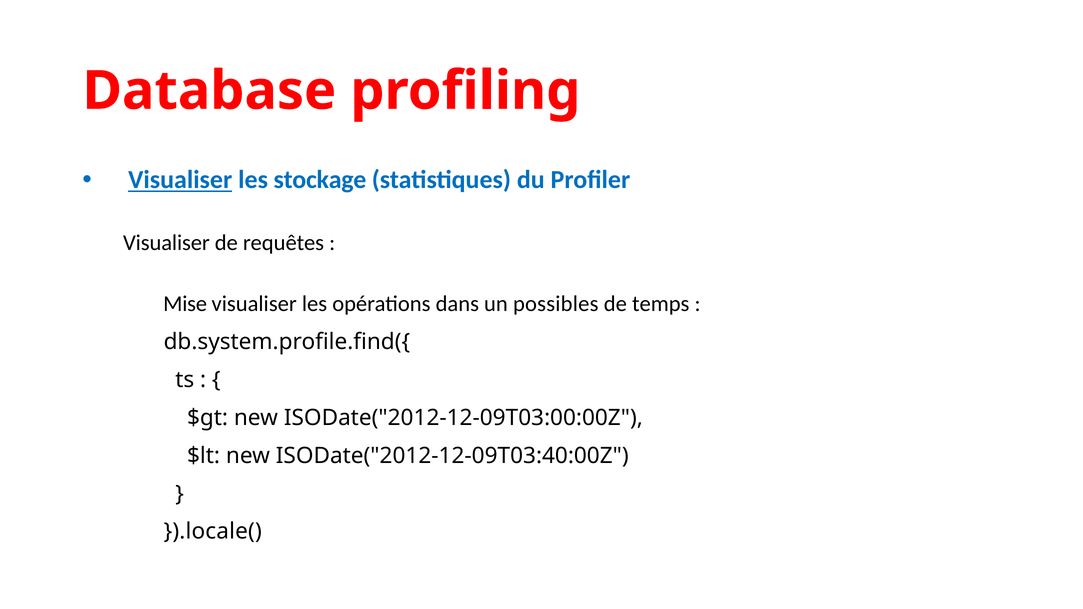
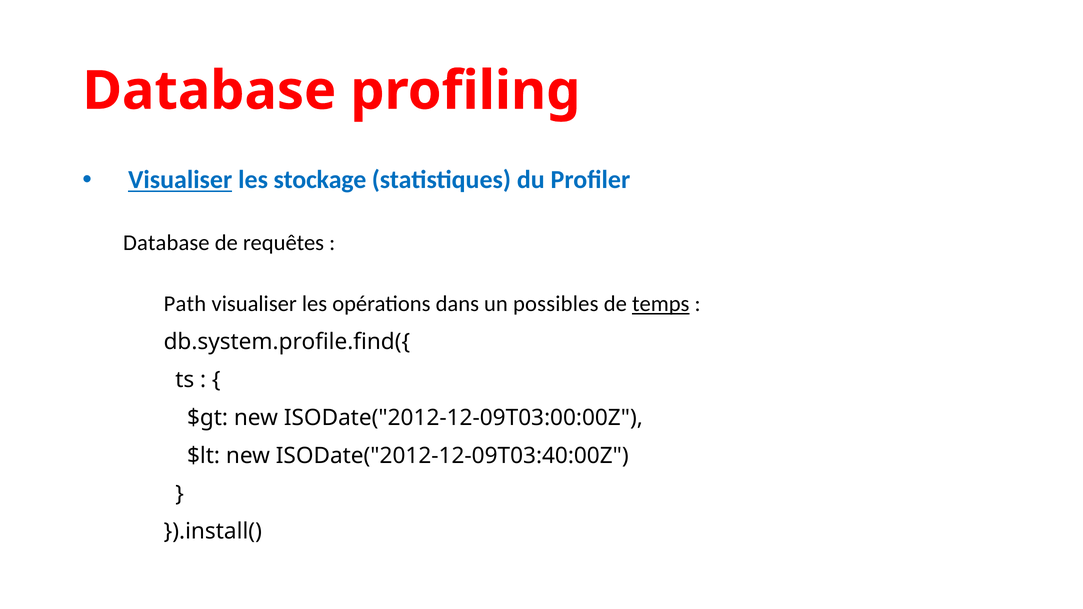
Visualiser at (166, 243): Visualiser -> Database
Mise: Mise -> Path
temps underline: none -> present
}).locale(: }).locale( -> }).install(
